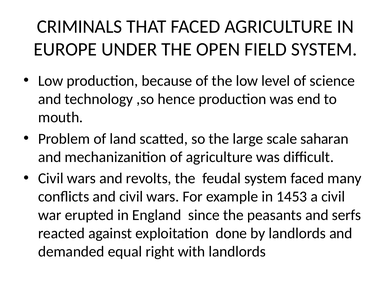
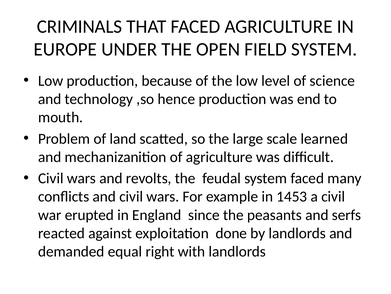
saharan: saharan -> learned
